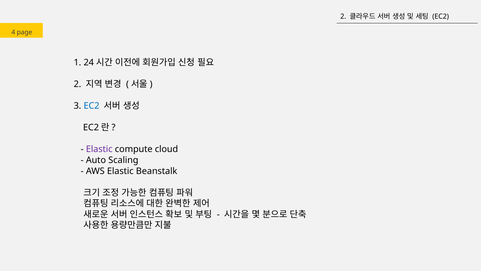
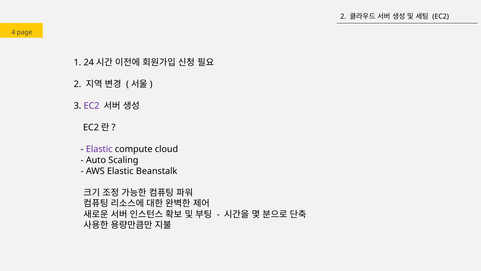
EC2 at (92, 106) colour: blue -> purple
